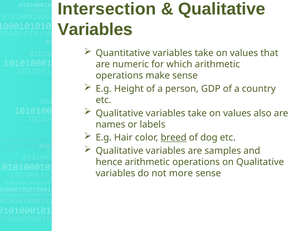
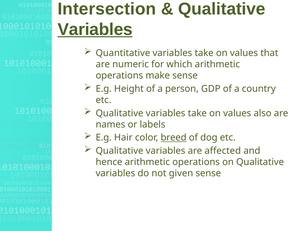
Variables at (95, 29) underline: none -> present
samples: samples -> affected
more: more -> given
